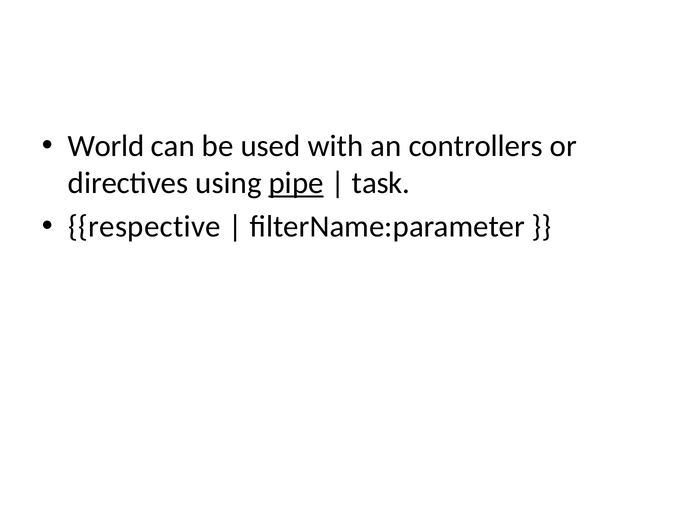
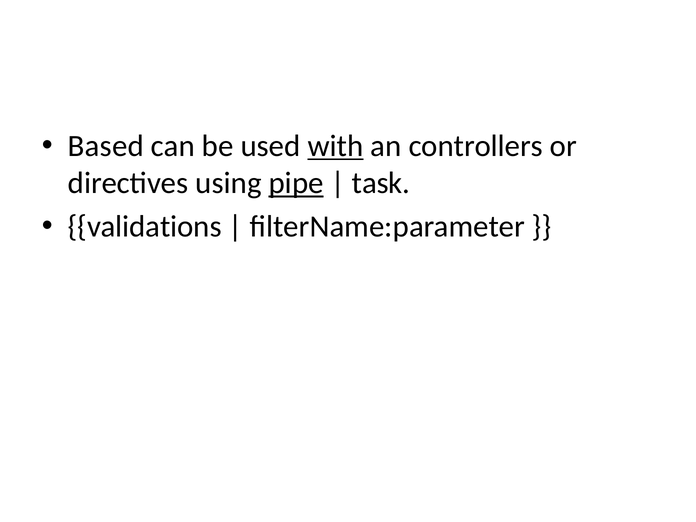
World: World -> Based
with underline: none -> present
respective: respective -> validations
